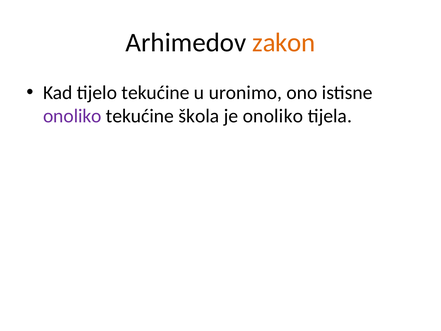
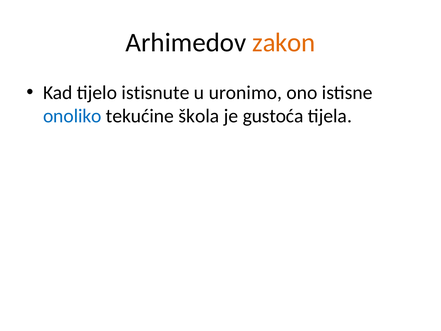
tijelo tekućine: tekućine -> istisnute
onoliko at (72, 116) colour: purple -> blue
je onoliko: onoliko -> gustoća
